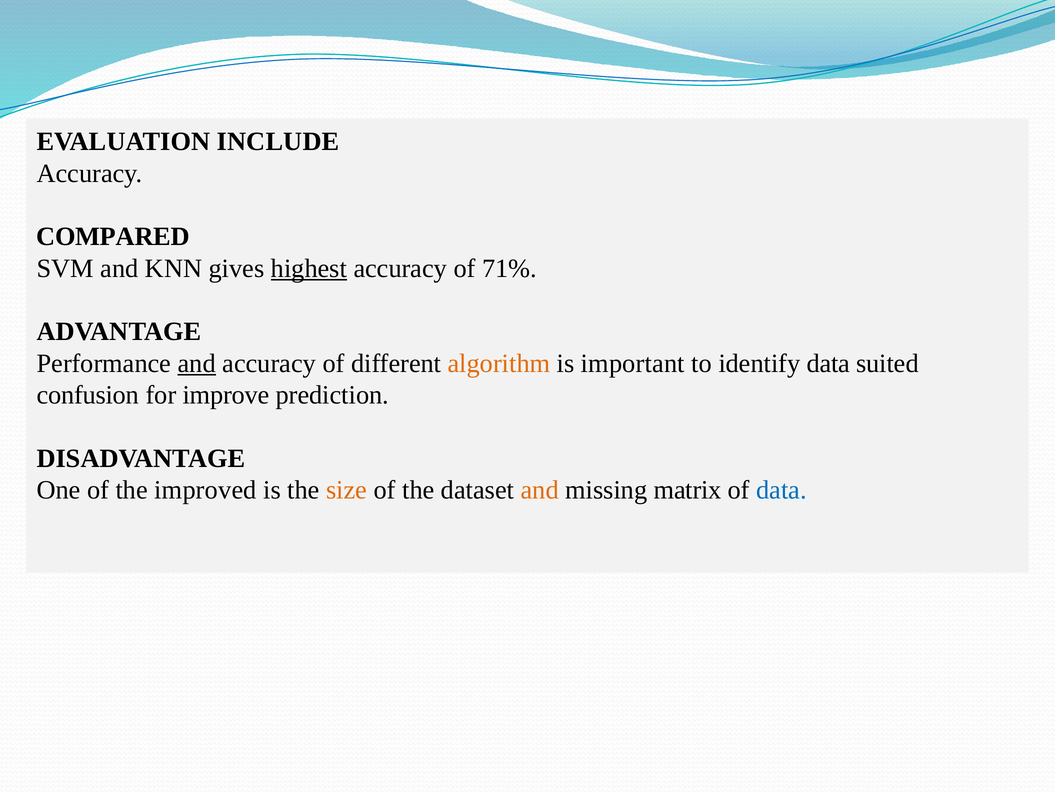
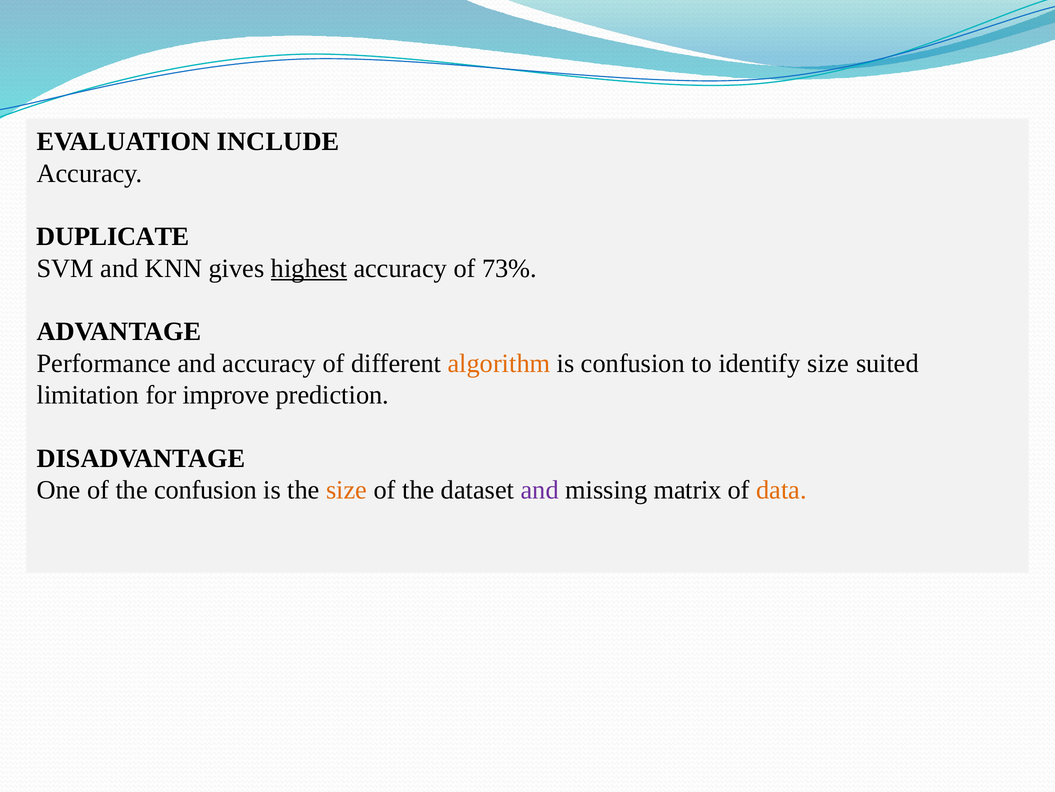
COMPARED: COMPARED -> DUPLICATE
71%: 71% -> 73%
and at (197, 363) underline: present -> none
is important: important -> confusion
identify data: data -> size
confusion: confusion -> limitation
the improved: improved -> confusion
and at (540, 490) colour: orange -> purple
data at (781, 490) colour: blue -> orange
